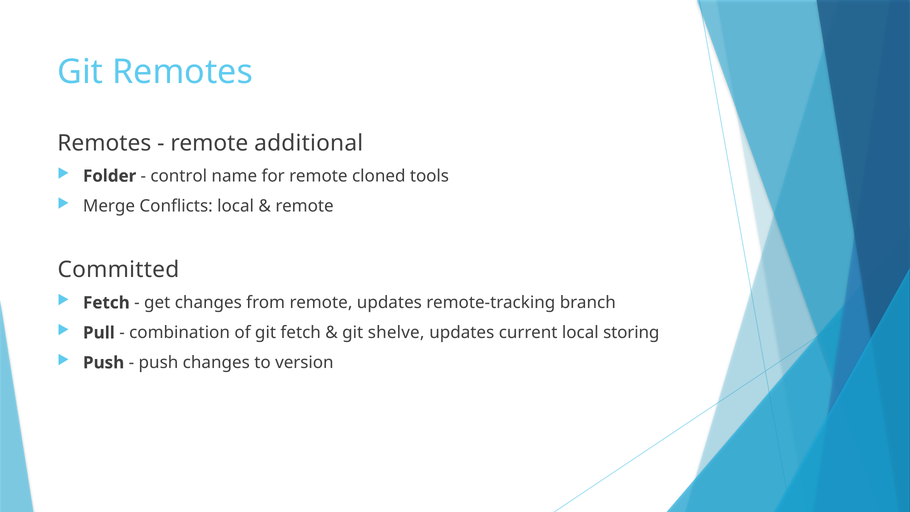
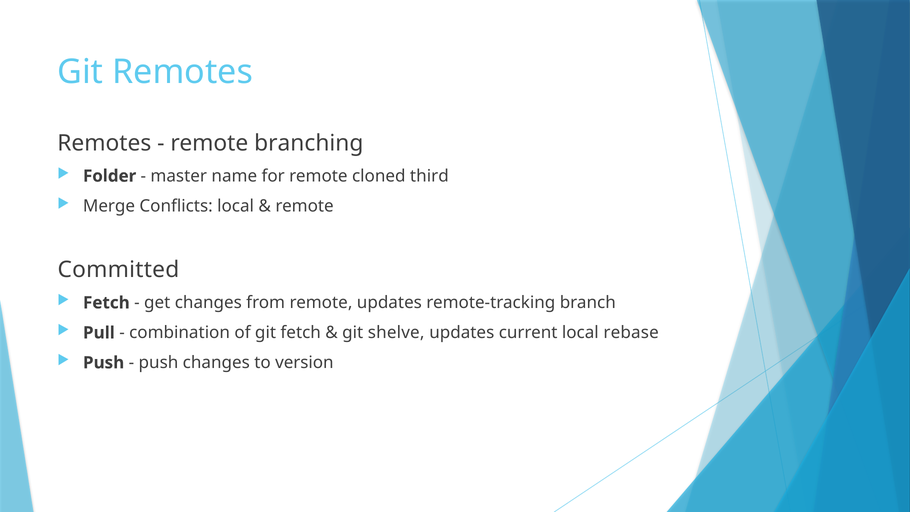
additional: additional -> branching
control: control -> master
tools: tools -> third
storing: storing -> rebase
